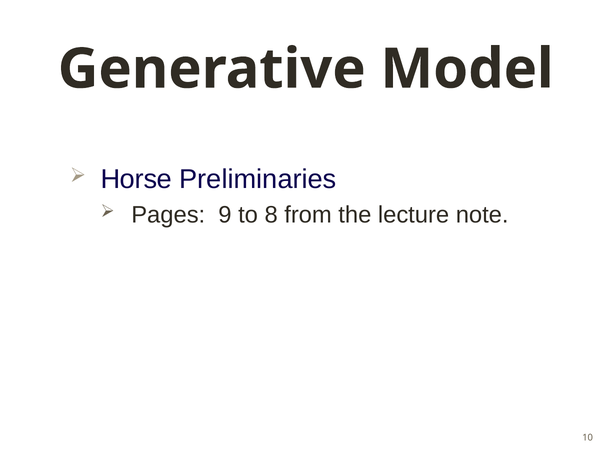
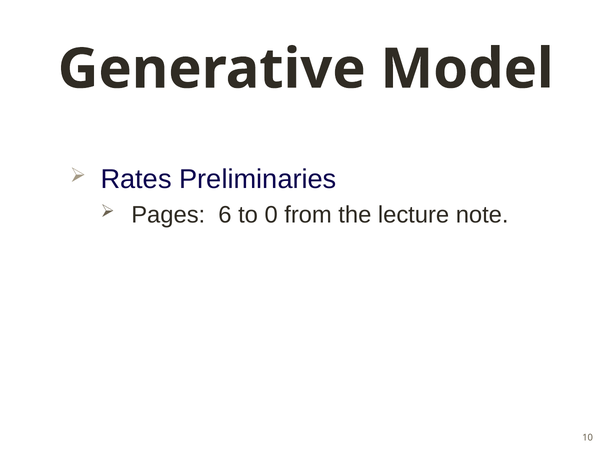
Horse: Horse -> Rates
9: 9 -> 6
8: 8 -> 0
